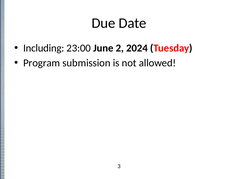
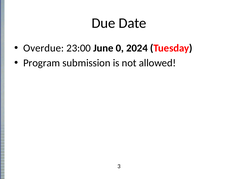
Including: Including -> Overdue
2: 2 -> 0
